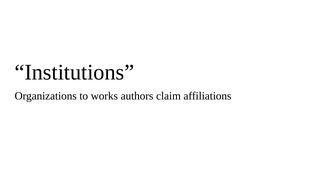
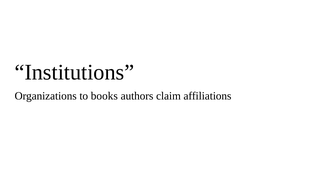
works: works -> books
